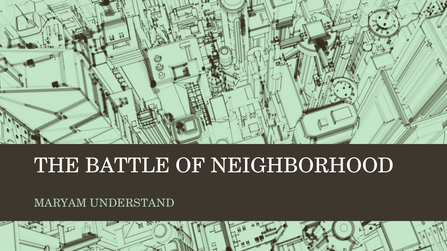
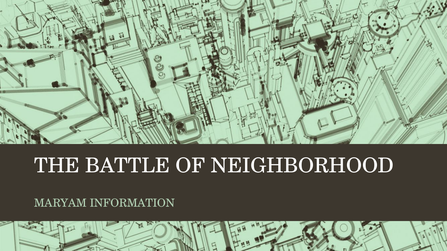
UNDERSTAND: UNDERSTAND -> INFORMATION
